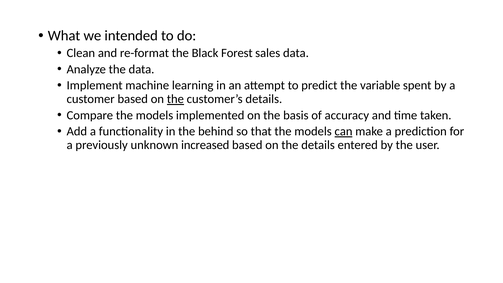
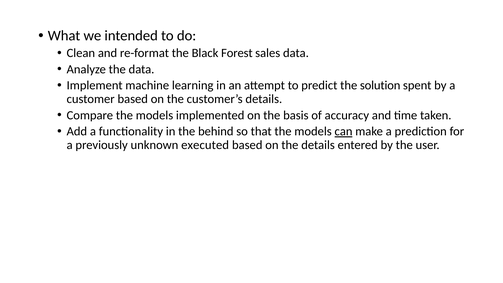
variable: variable -> solution
the at (175, 99) underline: present -> none
increased: increased -> executed
